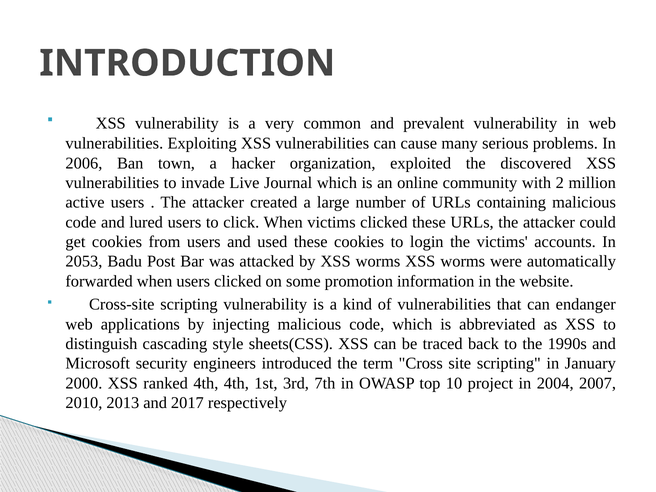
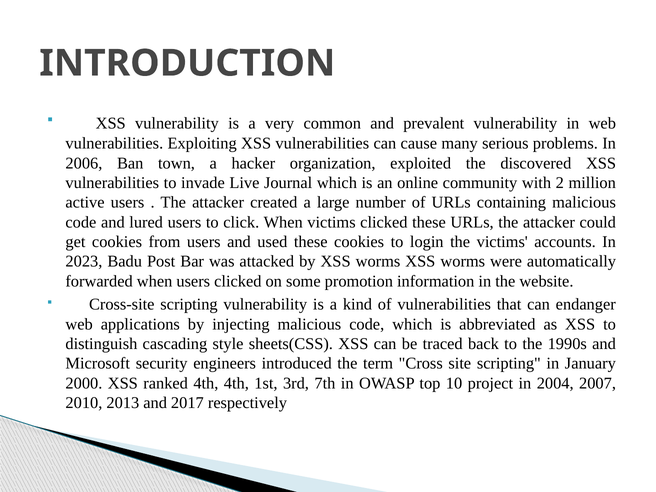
2053: 2053 -> 2023
